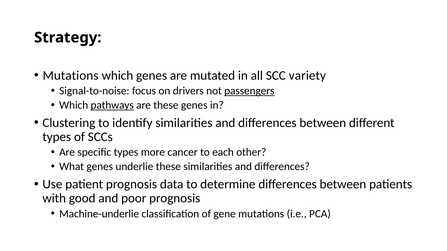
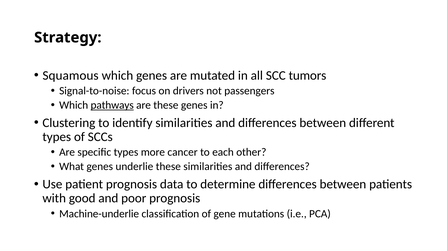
Mutations at (71, 76): Mutations -> Squamous
variety: variety -> tumors
passengers underline: present -> none
